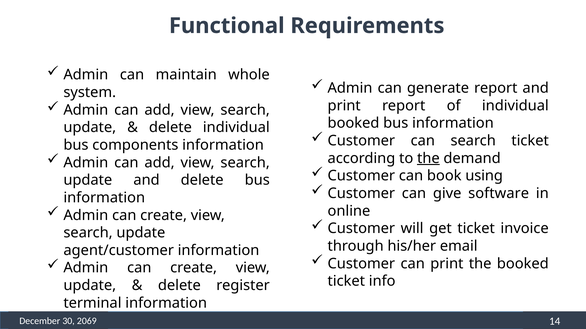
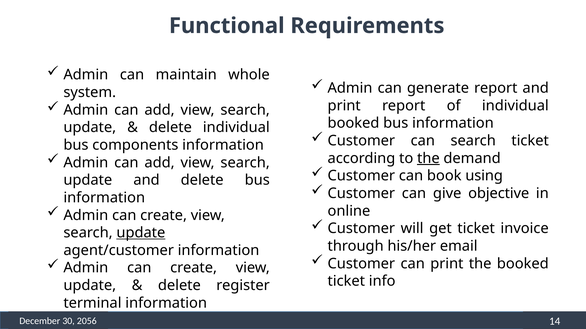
software: software -> objective
update at (141, 233) underline: none -> present
2069: 2069 -> 2056
